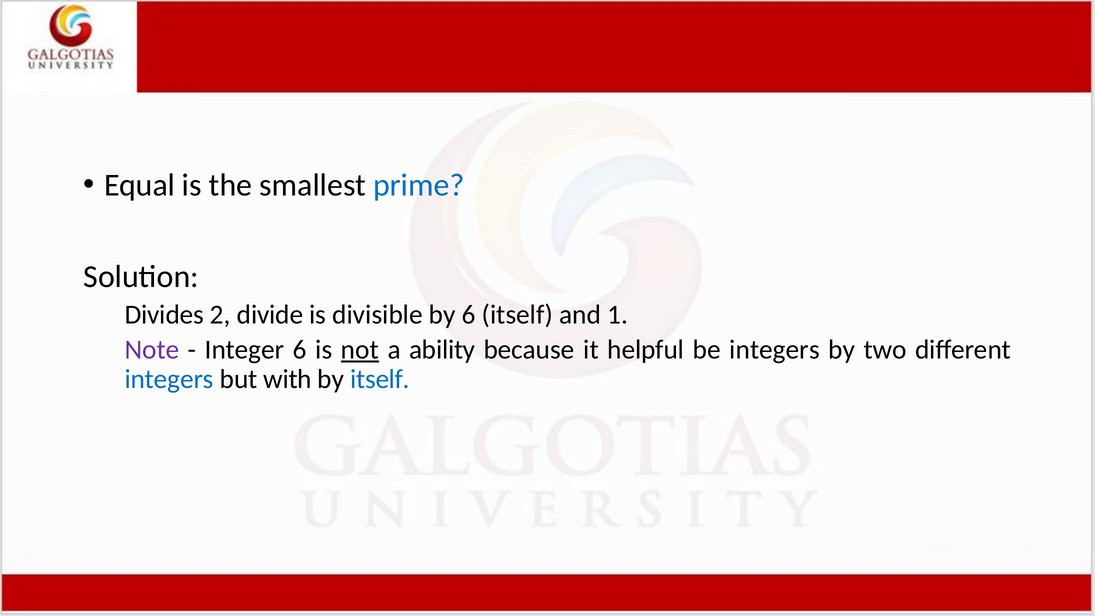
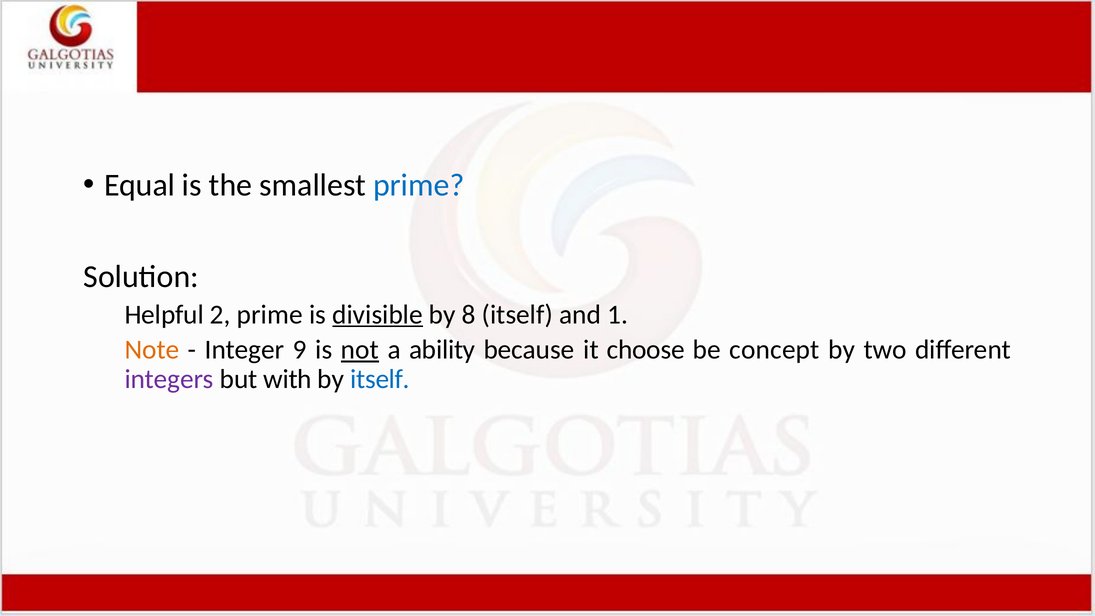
Divides: Divides -> Helpful
2 divide: divide -> prime
divisible underline: none -> present
by 6: 6 -> 8
Note colour: purple -> orange
Integer 6: 6 -> 9
helpful: helpful -> choose
be integers: integers -> concept
integers at (169, 379) colour: blue -> purple
